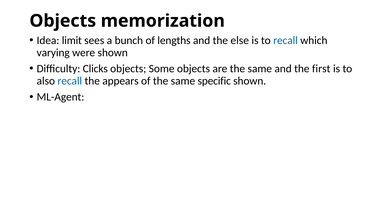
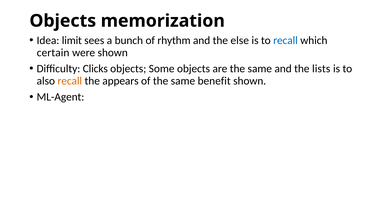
lengths: lengths -> rhythm
varying: varying -> certain
first: first -> lists
recall at (70, 81) colour: blue -> orange
specific: specific -> benefit
